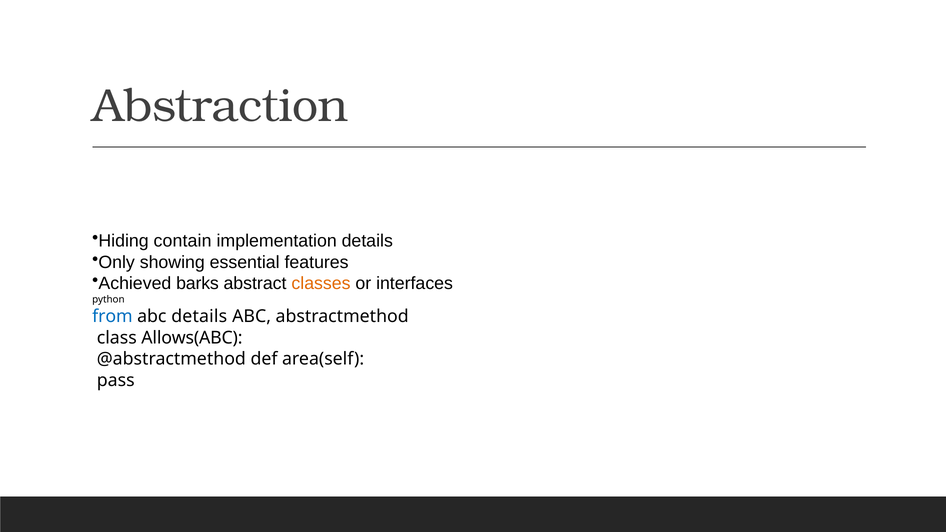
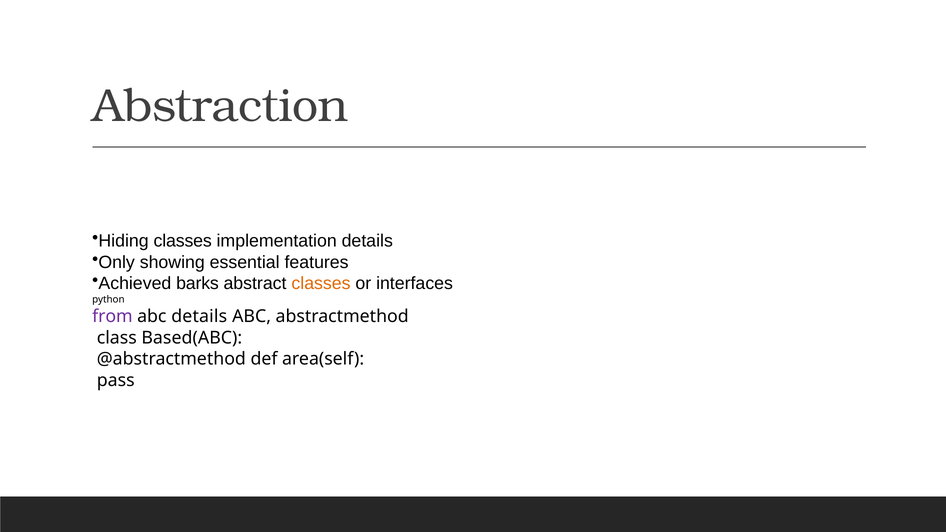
Hiding contain: contain -> classes
from colour: blue -> purple
Allows(ABC: Allows(ABC -> Based(ABC
